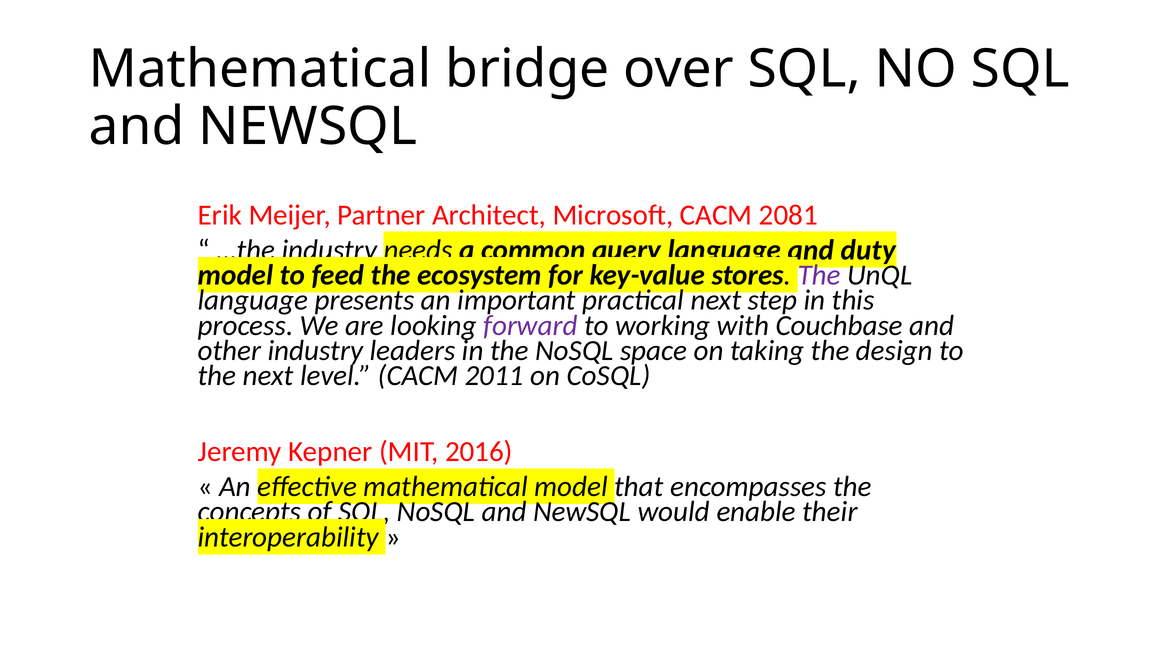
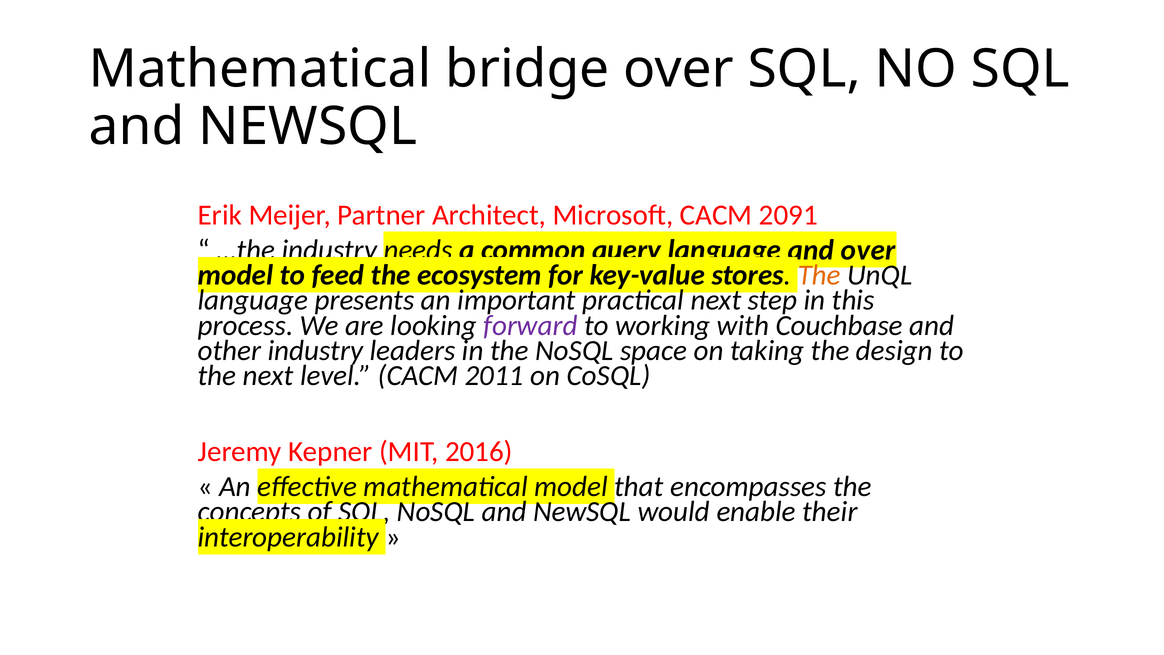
2081: 2081 -> 2091
and duty: duty -> over
The at (819, 275) colour: purple -> orange
